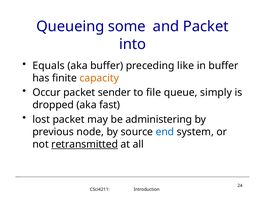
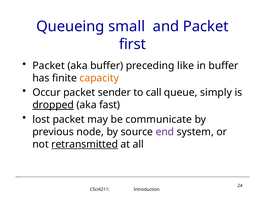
some: some -> small
into: into -> first
Equals at (49, 66): Equals -> Packet
file: file -> call
dropped underline: none -> present
administering: administering -> communicate
end colour: blue -> purple
